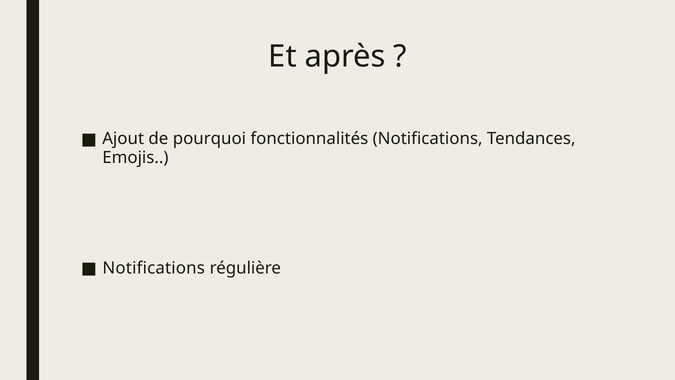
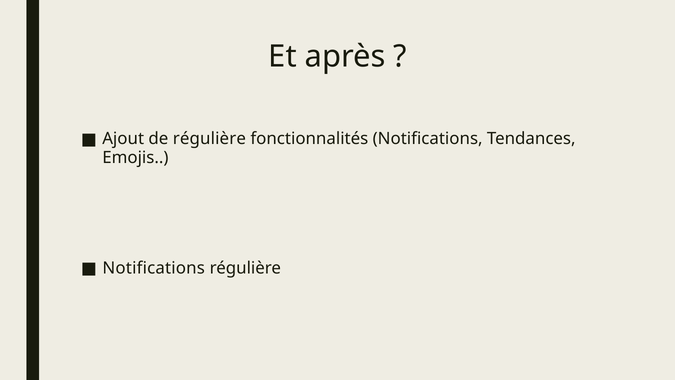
de pourquoi: pourquoi -> régulière
